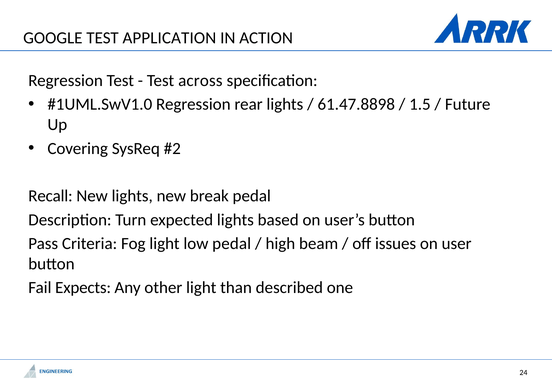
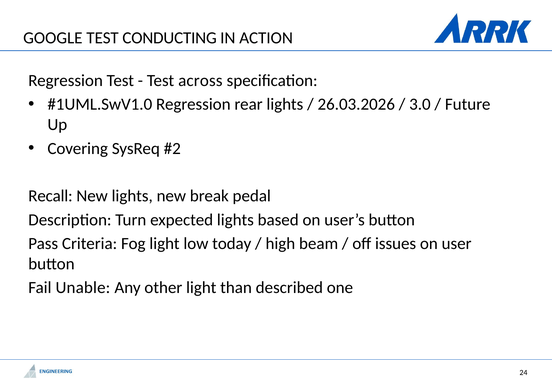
APPLICATION: APPLICATION -> CONDUCTING
61.47.8898: 61.47.8898 -> 26.03.2026
1.5: 1.5 -> 3.0
low pedal: pedal -> today
Expects: Expects -> Unable
